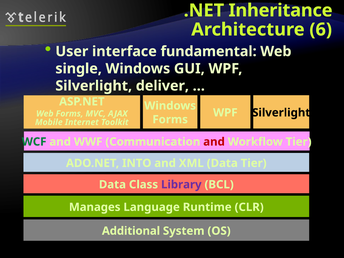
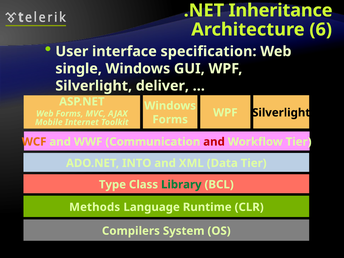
fundamental: fundamental -> specification
WCF colour: green -> orange
Data at (112, 185): Data -> Type
Library colour: purple -> green
Manages: Manages -> Methods
Additional: Additional -> Compilers
